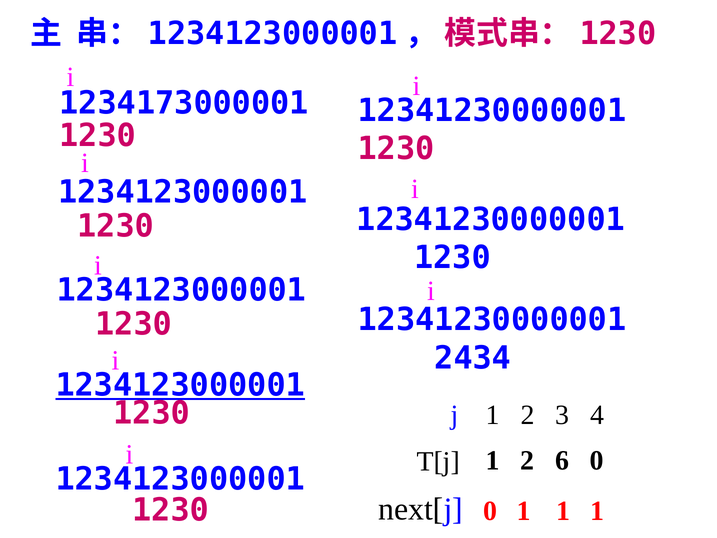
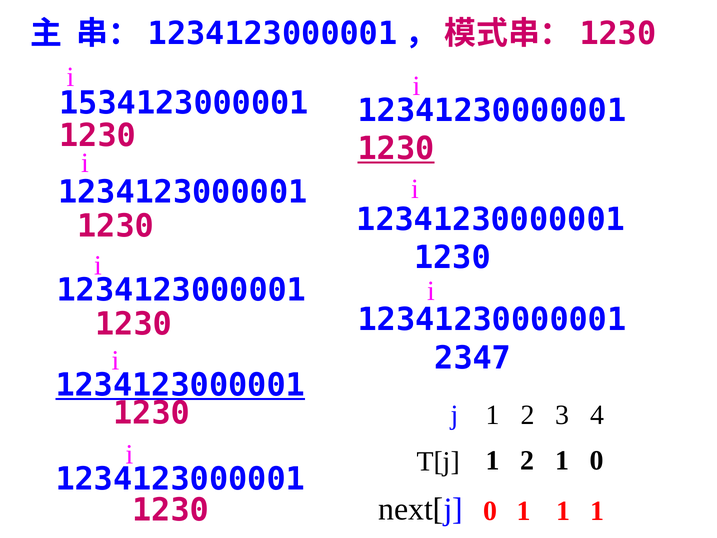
1234173000001: 1234173000001 -> 1534123000001
1230 at (396, 149) underline: none -> present
2434: 2434 -> 2347
2 6: 6 -> 1
